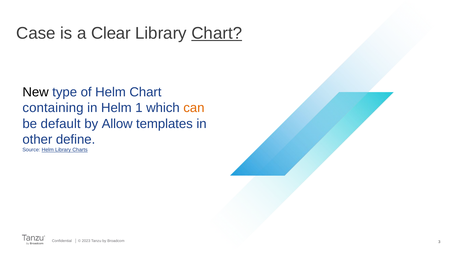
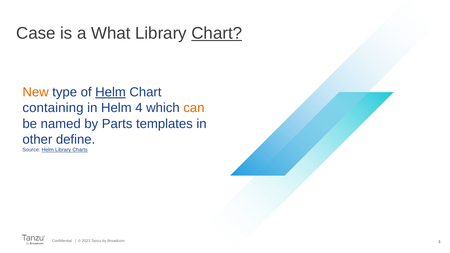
Clear: Clear -> What
New colour: black -> orange
Helm at (111, 92) underline: none -> present
1: 1 -> 4
default: default -> named
Allow: Allow -> Parts
